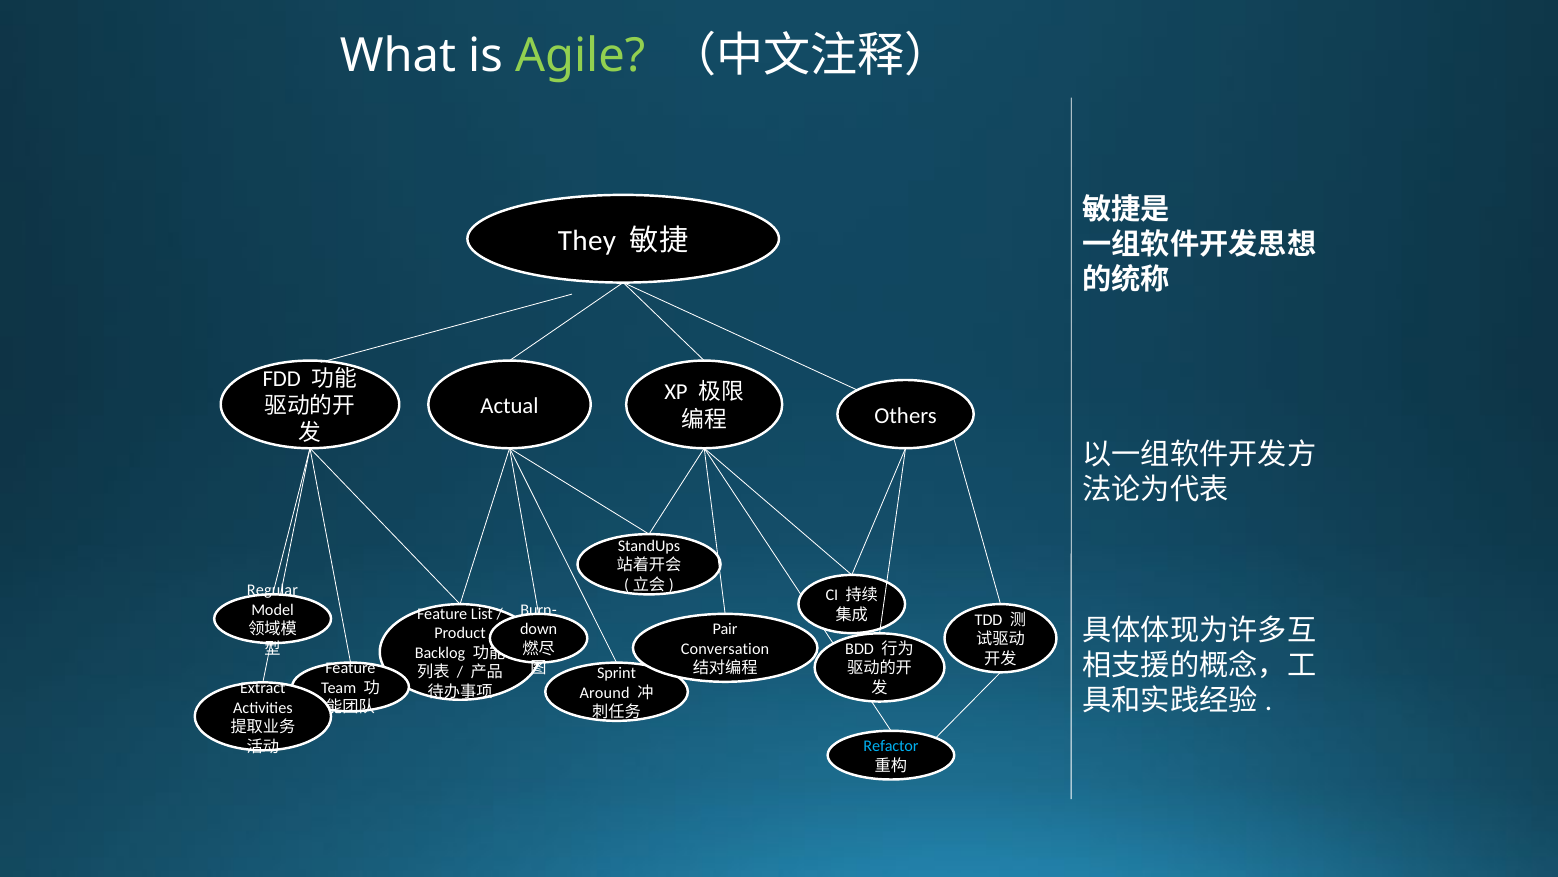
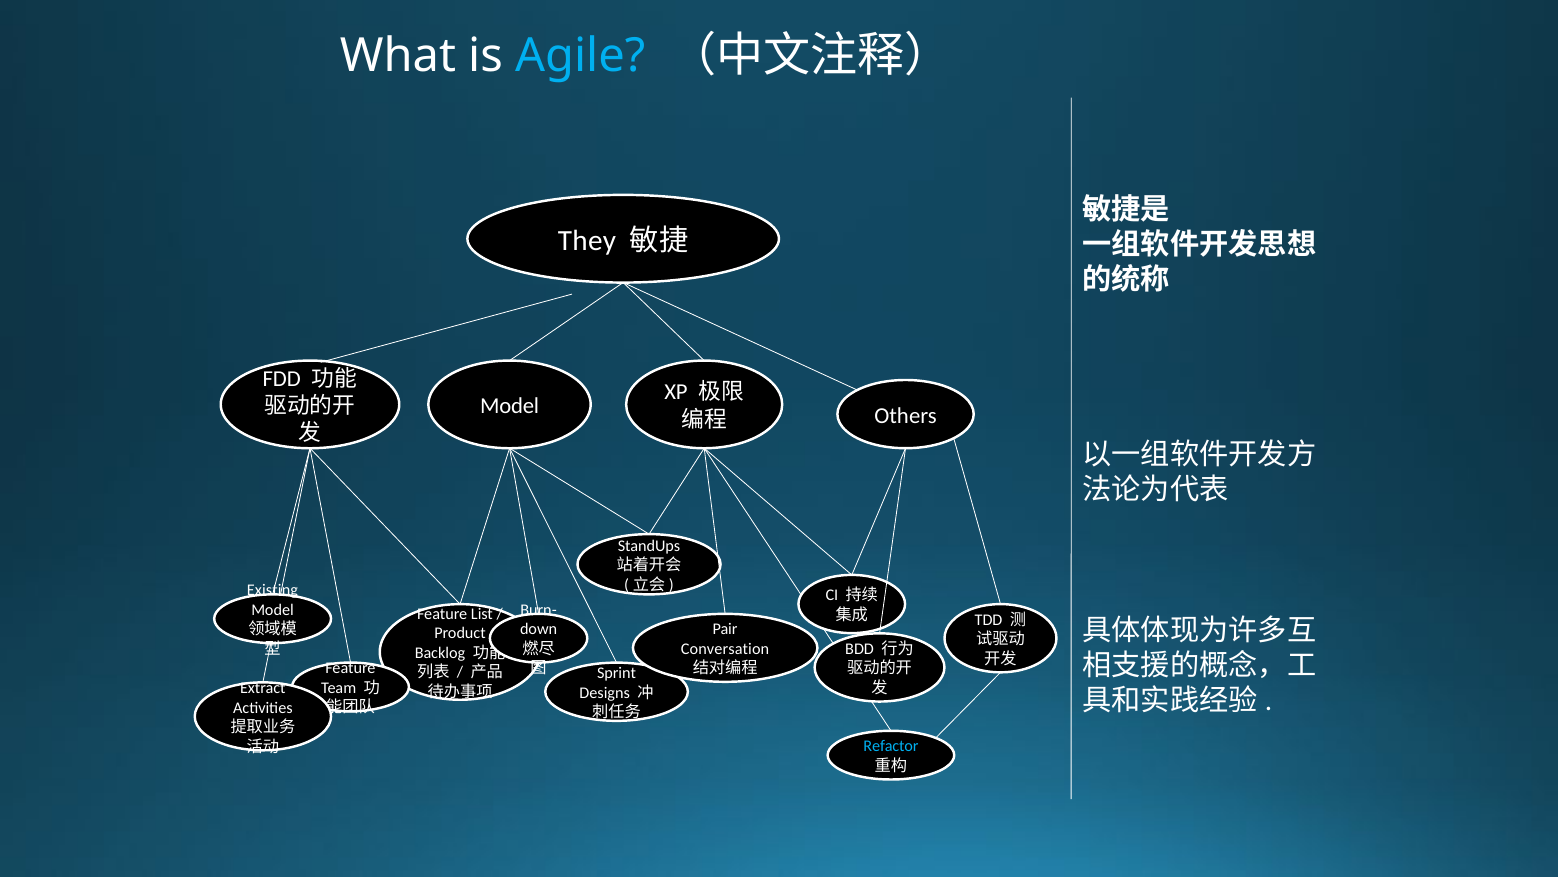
Agile colour: light green -> light blue
Actual at (509, 406): Actual -> Model
Regular: Regular -> Existing
Around: Around -> Designs
